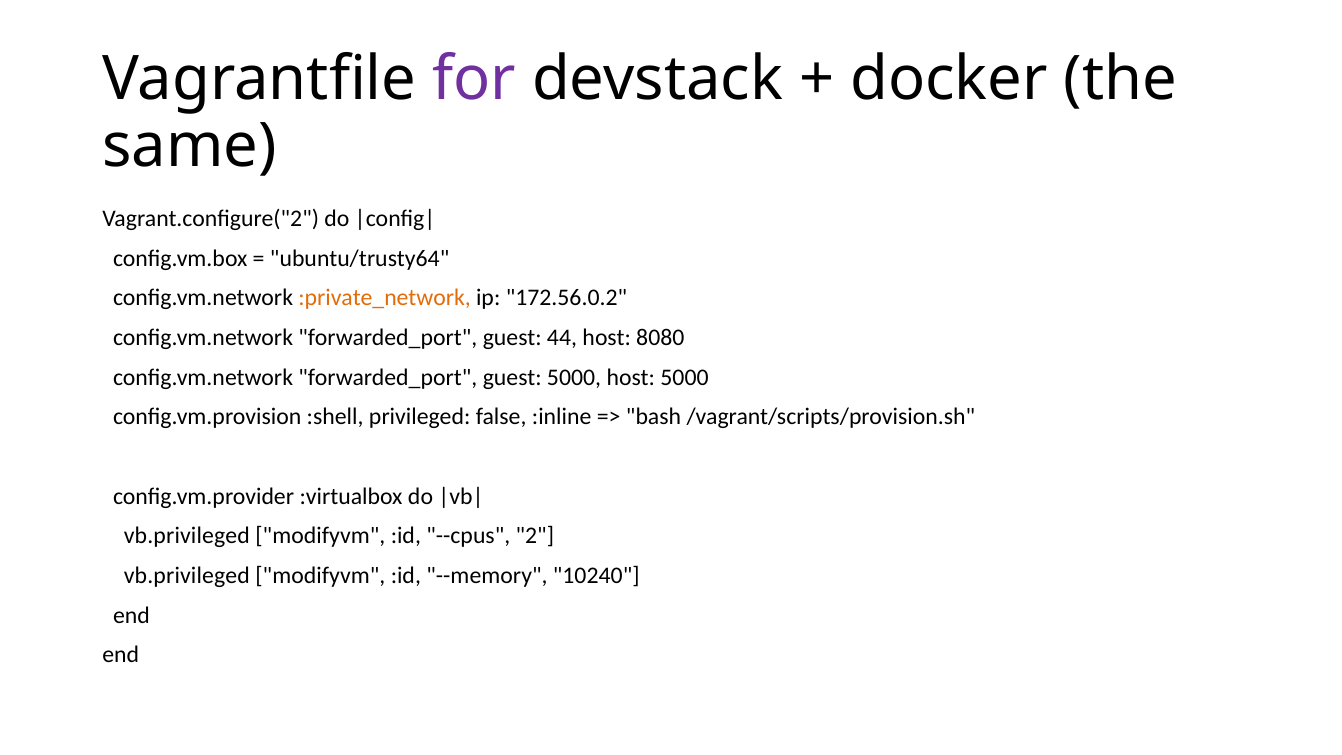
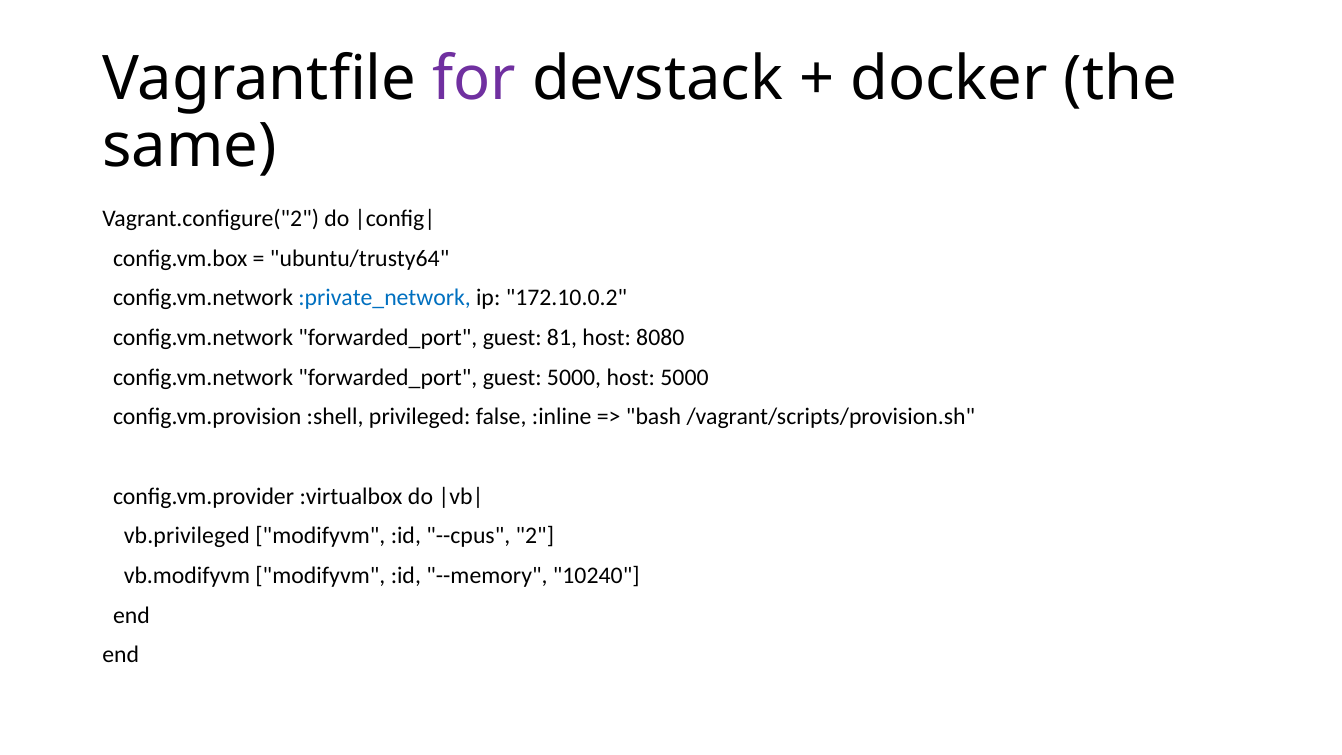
:private_network colour: orange -> blue
172.56.0.2: 172.56.0.2 -> 172.10.0.2
44: 44 -> 81
vb.privileged at (187, 576): vb.privileged -> vb.modifyvm
